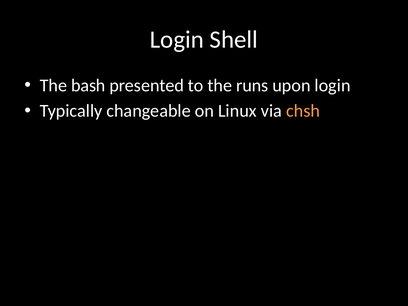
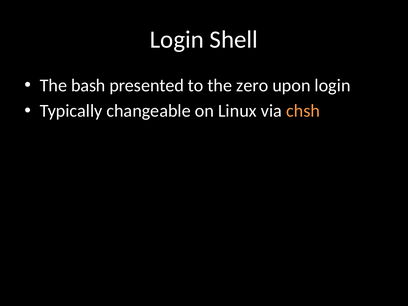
runs: runs -> zero
